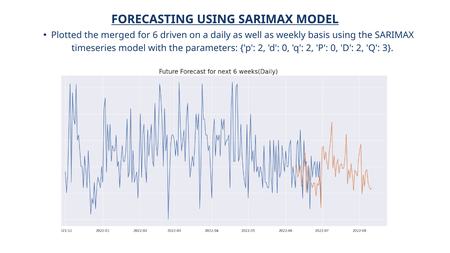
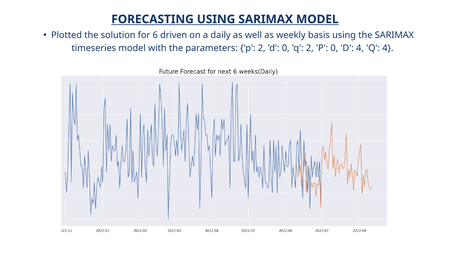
merged: merged -> solution
D 2: 2 -> 4
Q 3: 3 -> 4
